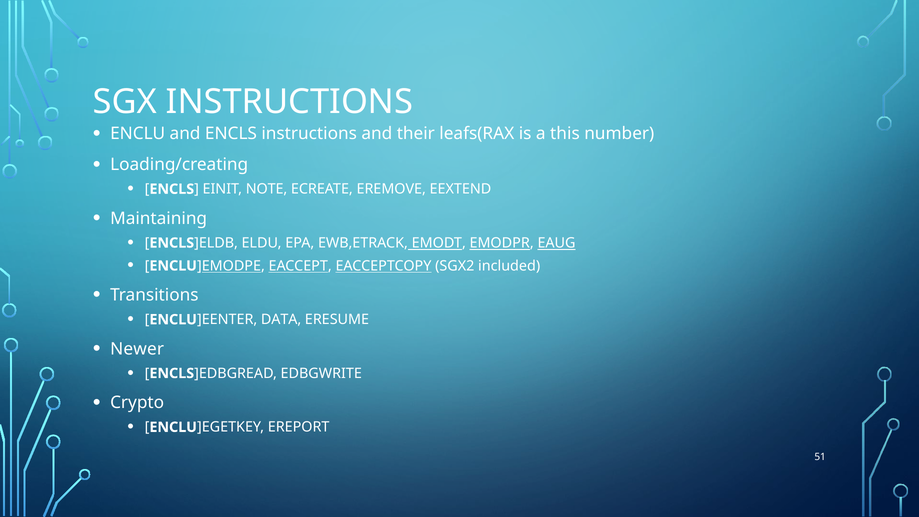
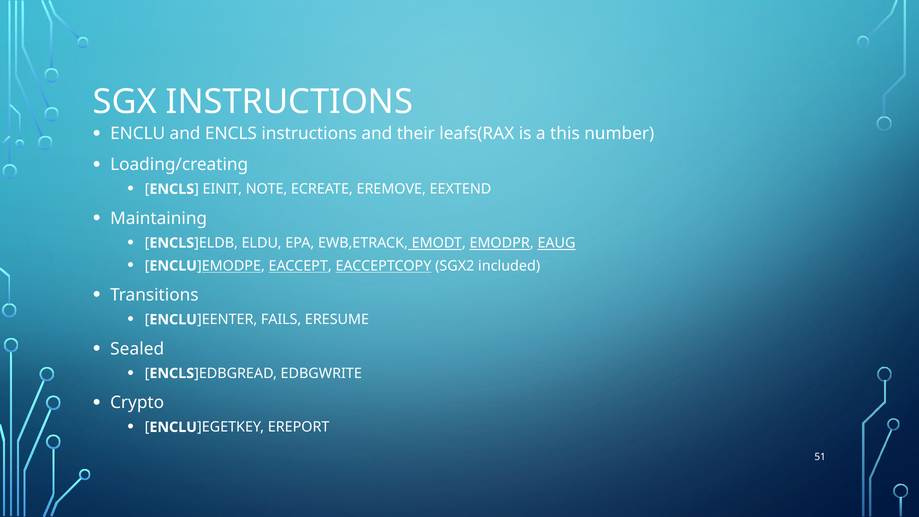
DATA: DATA -> FAILS
Newer: Newer -> Sealed
